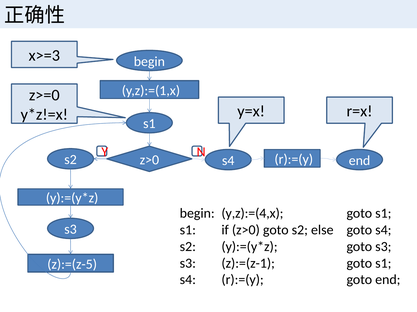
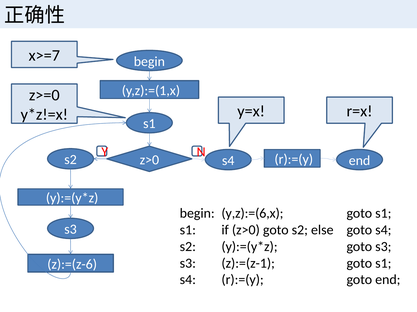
x>=3: x>=3 -> x>=7
y,z):=(4,x: y,z):=(4,x -> y,z):=(6,x
z):=(z-5: z):=(z-5 -> z):=(z-6
